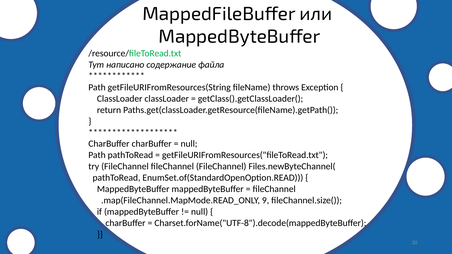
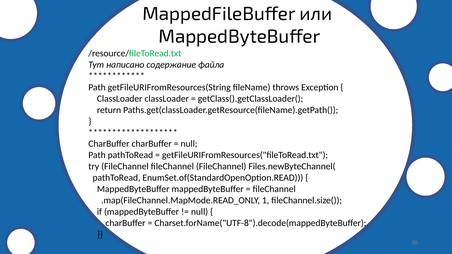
9: 9 -> 1
